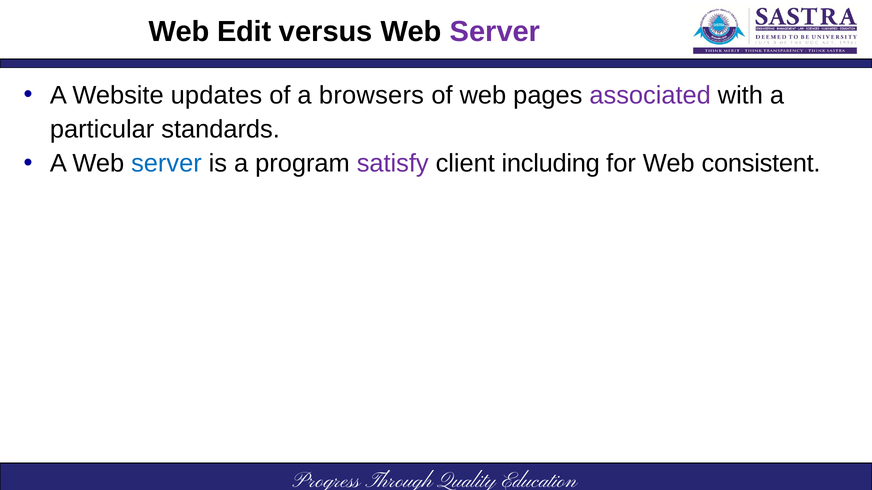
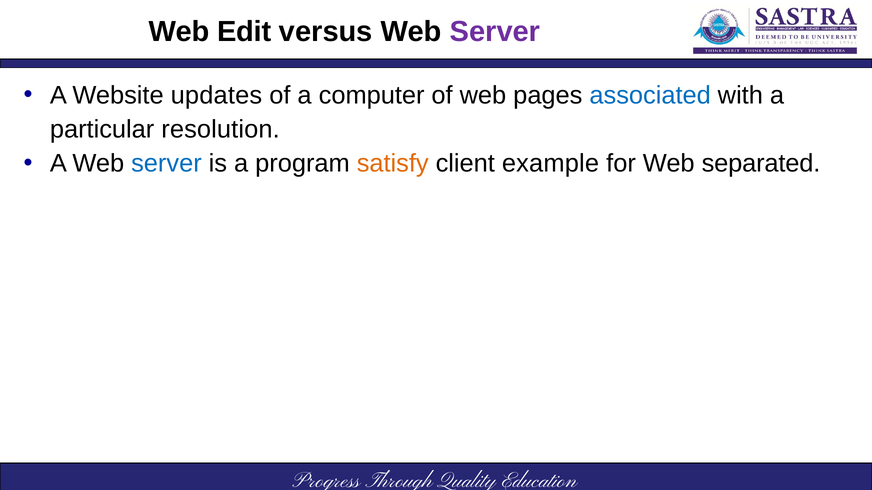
browsers: browsers -> computer
associated colour: purple -> blue
standards: standards -> resolution
satisfy colour: purple -> orange
including: including -> example
consistent: consistent -> separated
